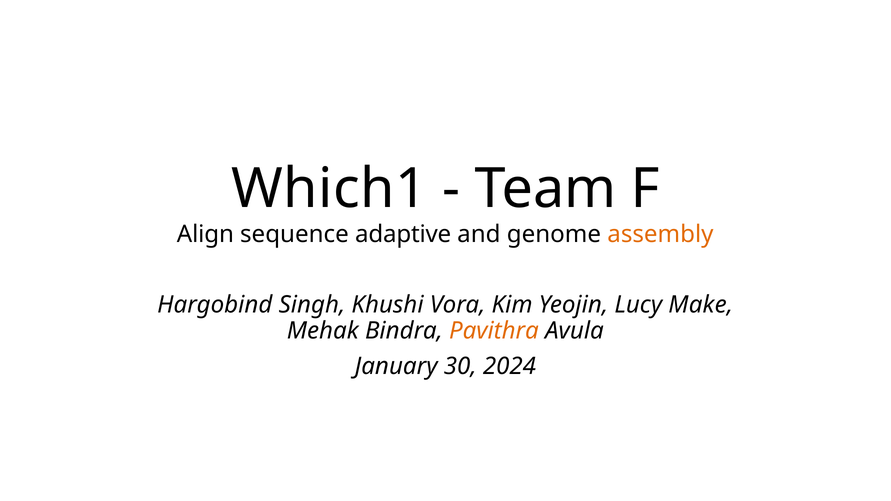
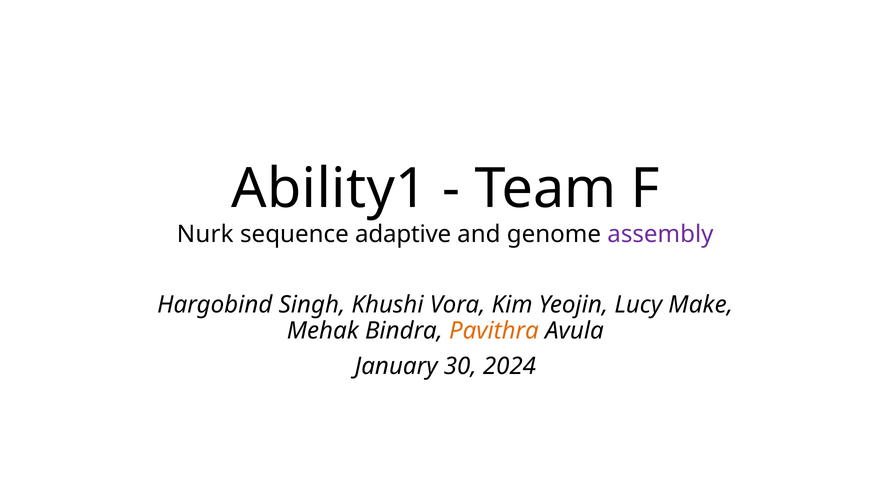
Which1: Which1 -> Ability1
Align: Align -> Nurk
assembly colour: orange -> purple
